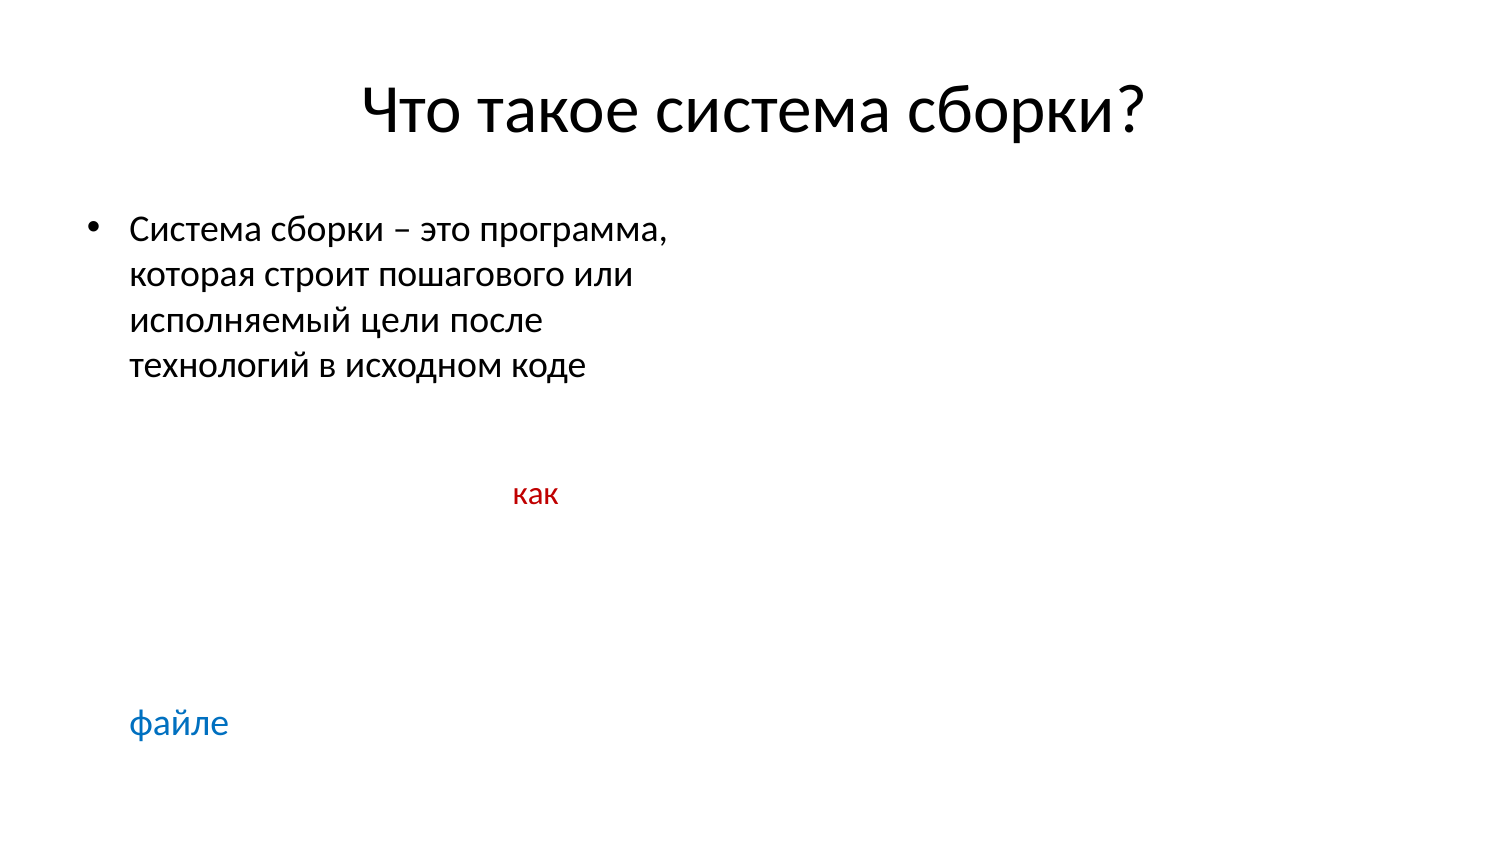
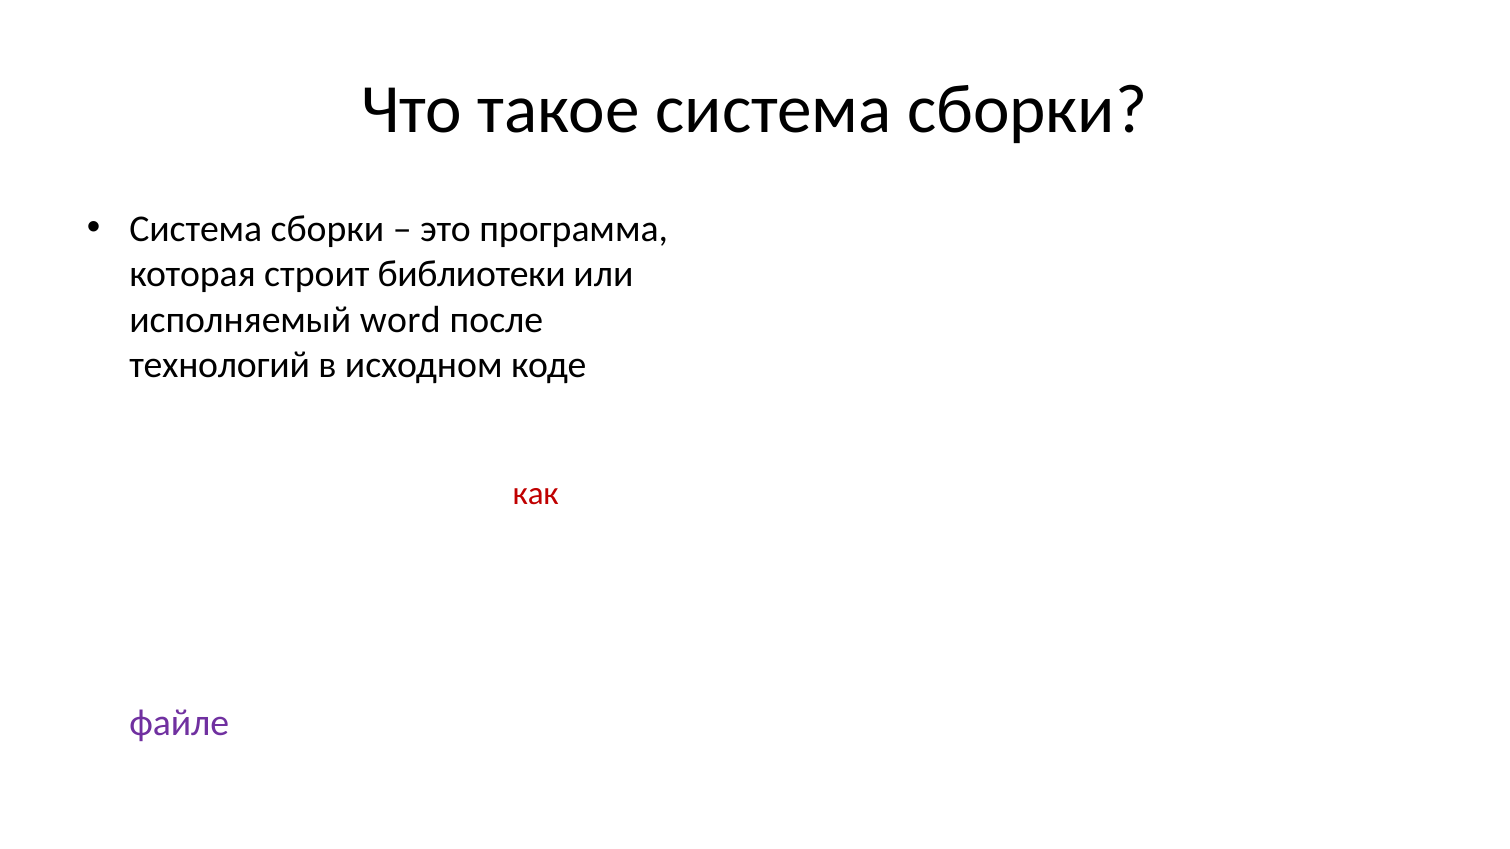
пошагового: пошагового -> библиотеки
цели: цели -> word
файле at (179, 723) colour: blue -> purple
